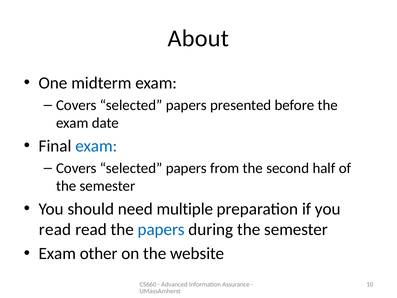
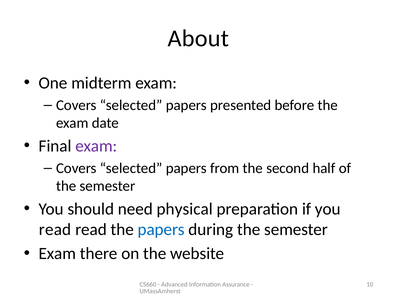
exam at (96, 146) colour: blue -> purple
multiple: multiple -> physical
other: other -> there
